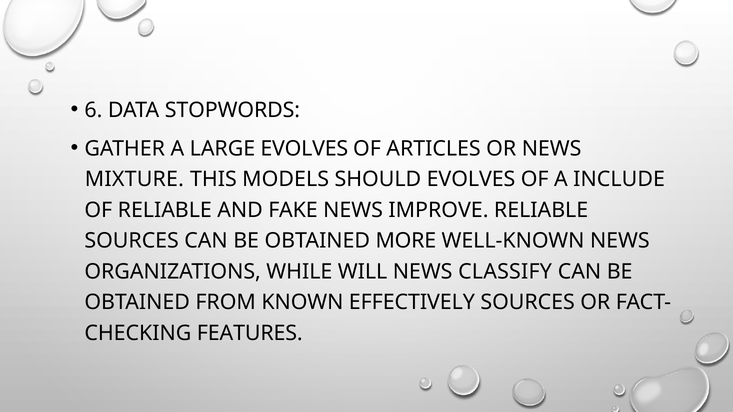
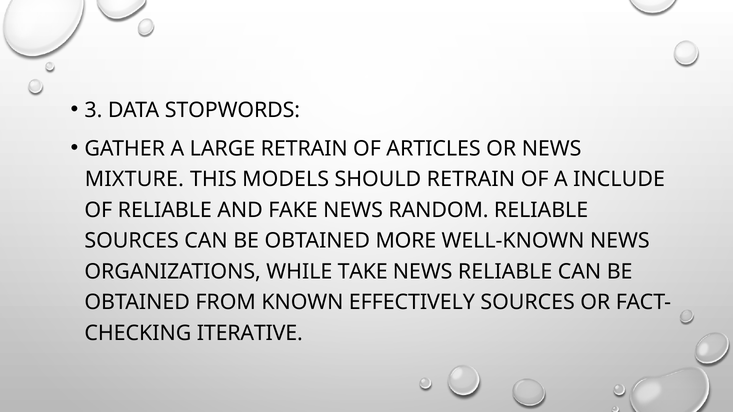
6: 6 -> 3
LARGE EVOLVES: EVOLVES -> RETRAIN
SHOULD EVOLVES: EVOLVES -> RETRAIN
IMPROVE: IMPROVE -> RANDOM
WILL: WILL -> TAKE
NEWS CLASSIFY: CLASSIFY -> RELIABLE
FEATURES: FEATURES -> ITERATIVE
